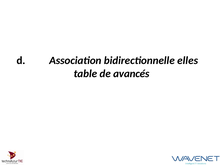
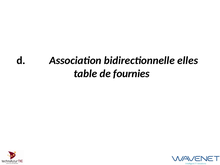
avancés: avancés -> fournies
